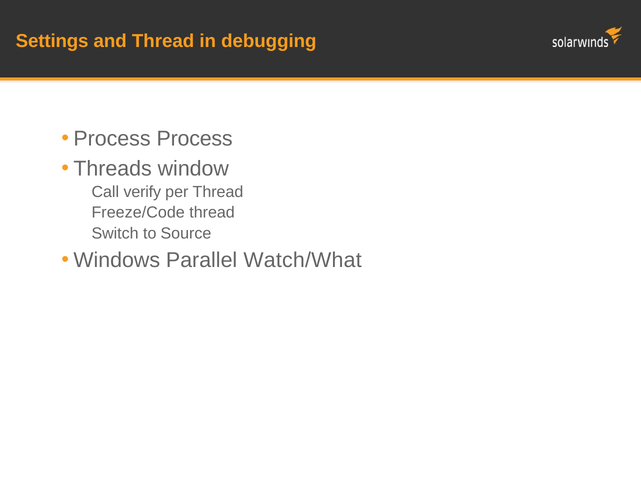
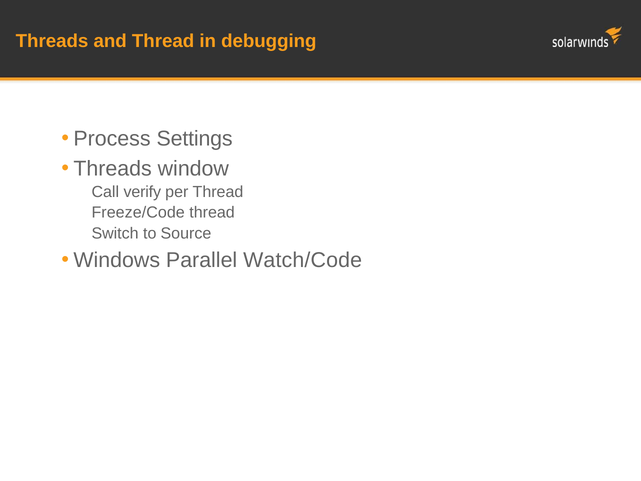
Settings at (52, 41): Settings -> Threads
Process Process: Process -> Settings
Watch/What: Watch/What -> Watch/Code
